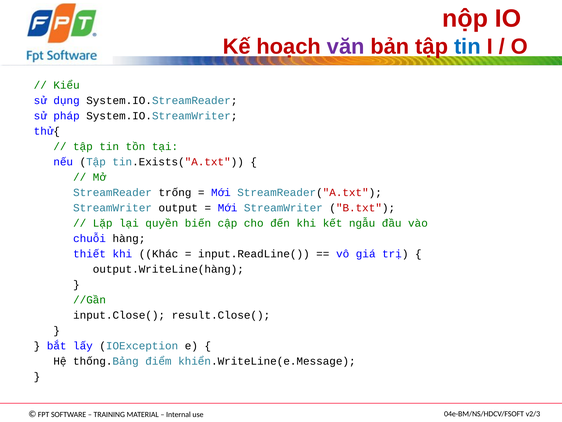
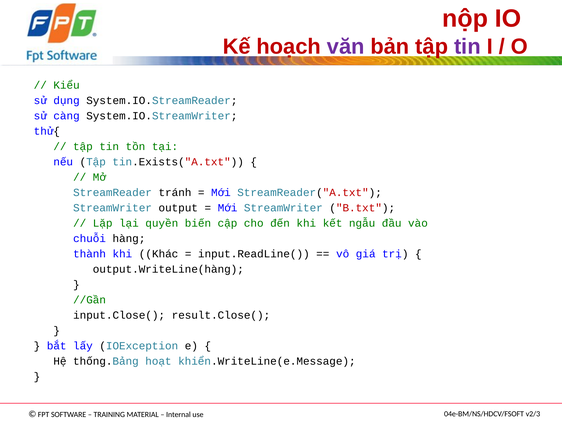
tin at (467, 46) colour: blue -> purple
pháp: pháp -> càng
trống: trống -> tránh
thiết: thiết -> thành
điểm: điểm -> hoạt
